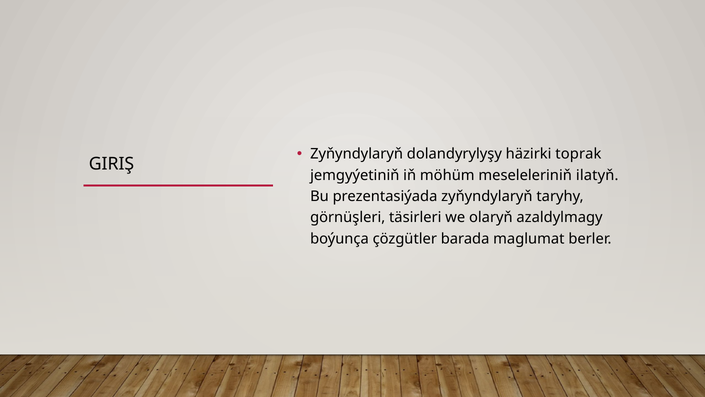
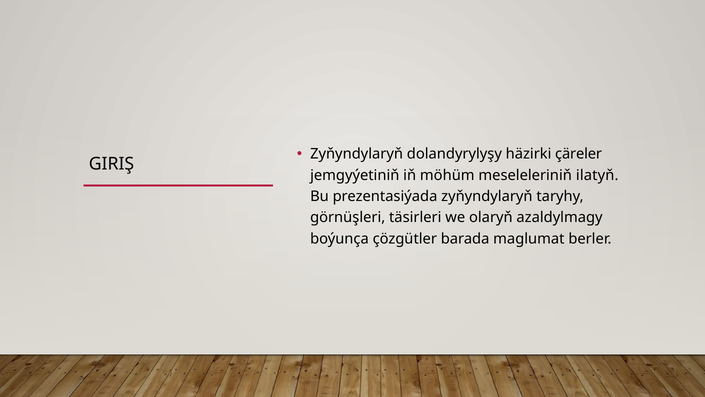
toprak: toprak -> çäreler
